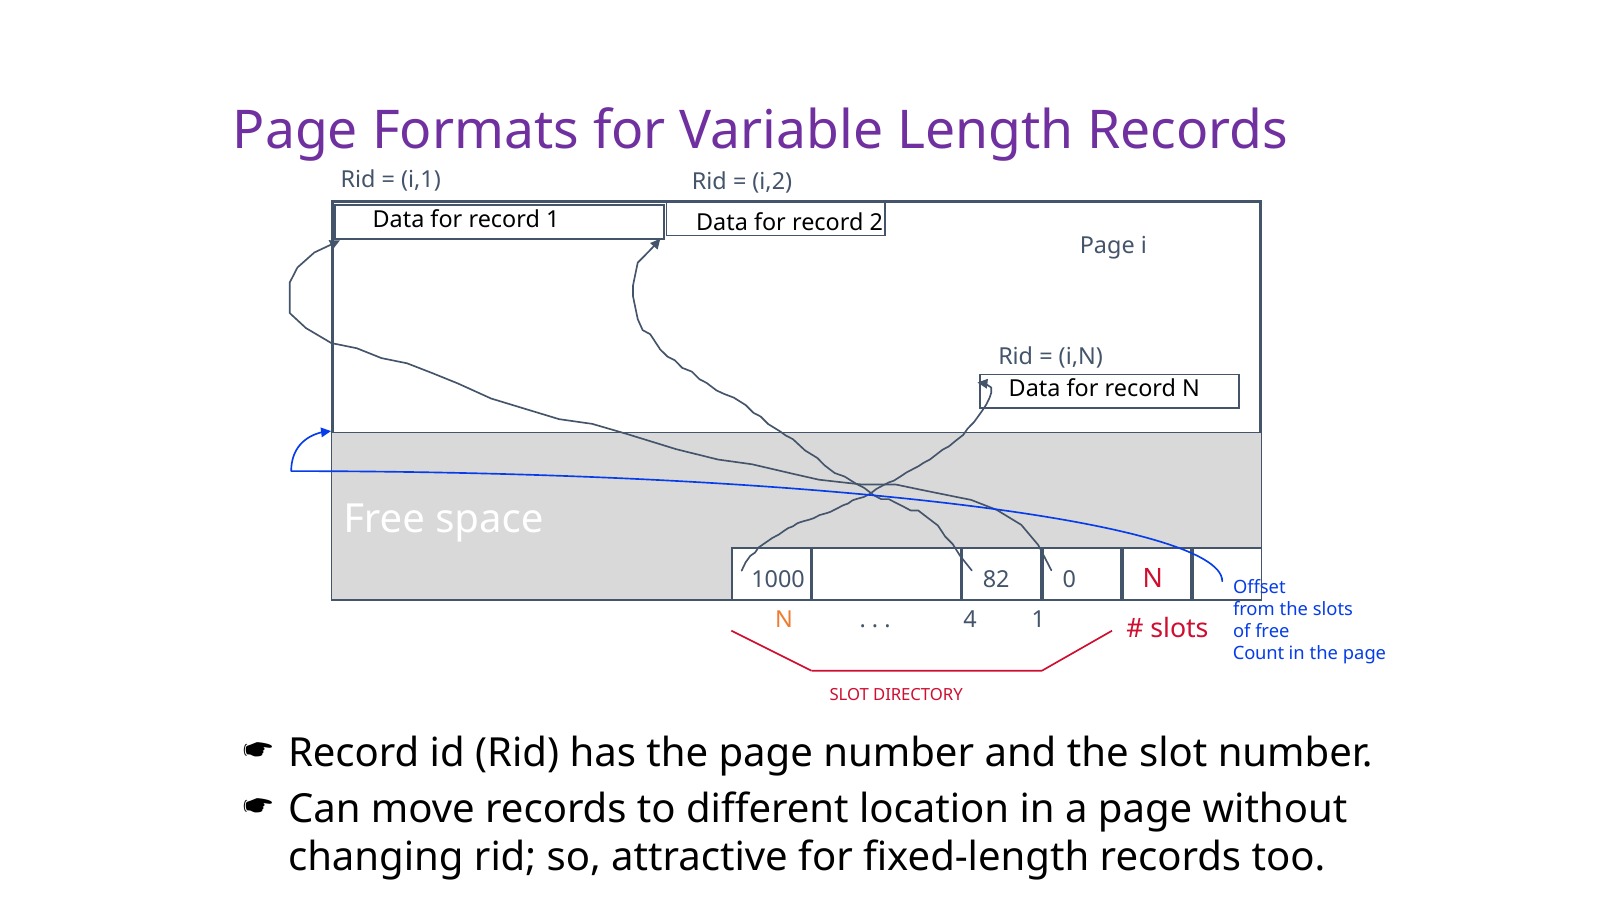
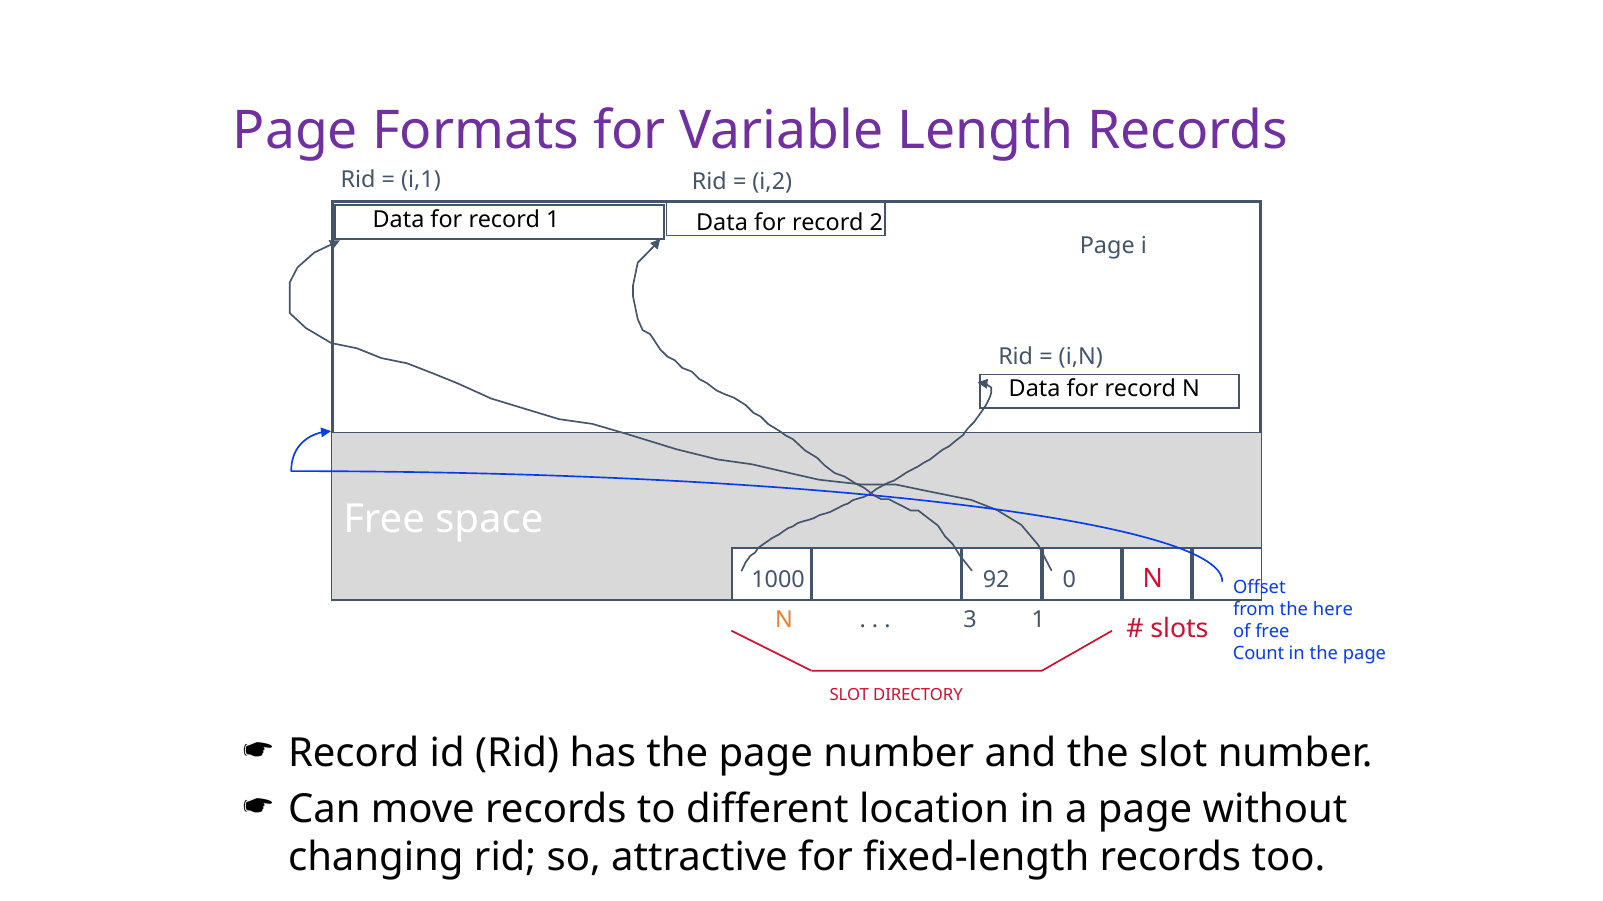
82: 82 -> 92
the slots: slots -> here
4: 4 -> 3
